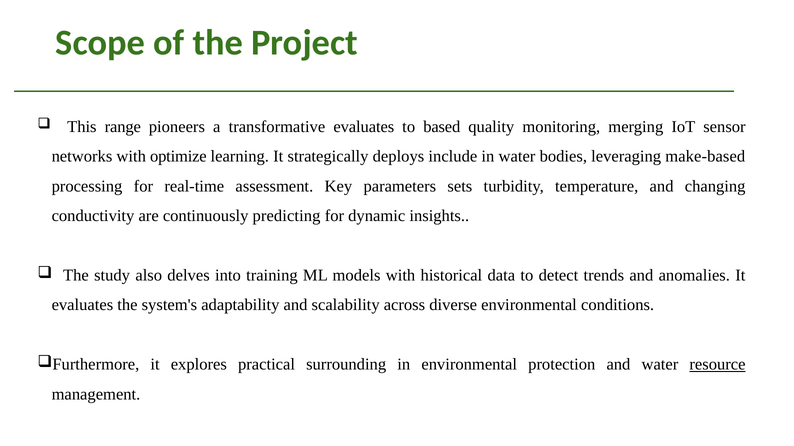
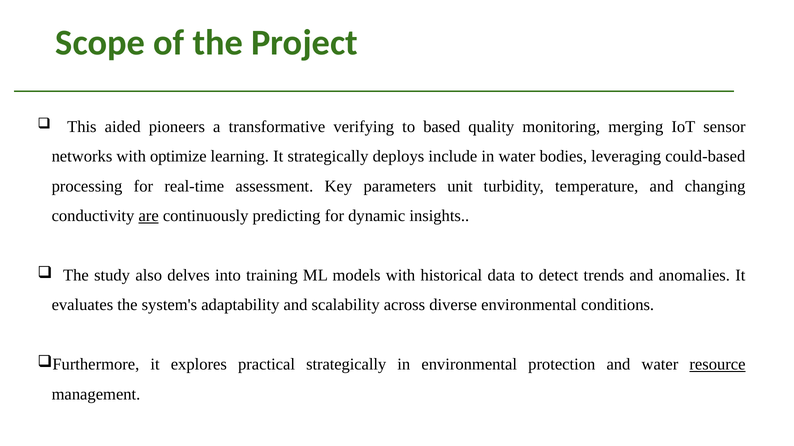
range: range -> aided
transformative evaluates: evaluates -> verifying
make-based: make-based -> could-based
sets: sets -> unit
are underline: none -> present
practical surrounding: surrounding -> strategically
